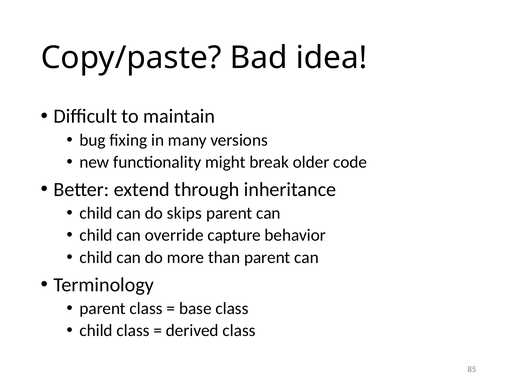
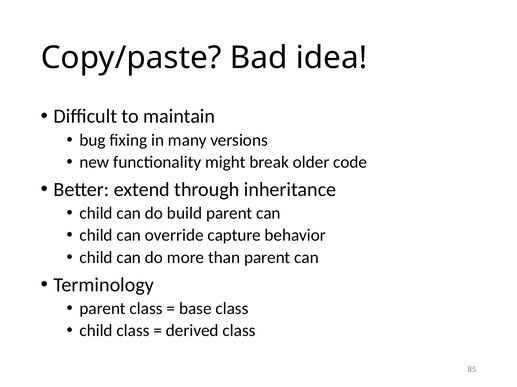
skips: skips -> build
